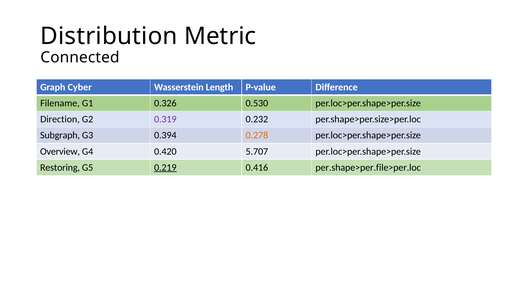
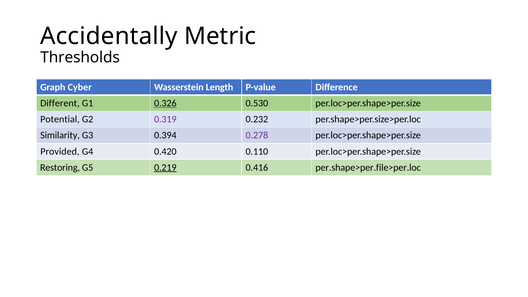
Distribution: Distribution -> Accidentally
Connected: Connected -> Thresholds
Filename: Filename -> Different
0.326 underline: none -> present
Direction: Direction -> Potential
Subgraph: Subgraph -> Similarity
0.278 colour: orange -> purple
Overview: Overview -> Provided
5.707: 5.707 -> 0.110
